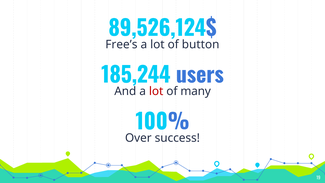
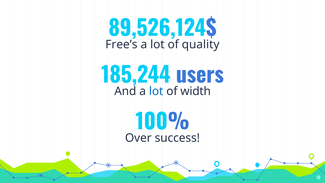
button: button -> quality
lot at (156, 91) colour: red -> blue
many: many -> width
